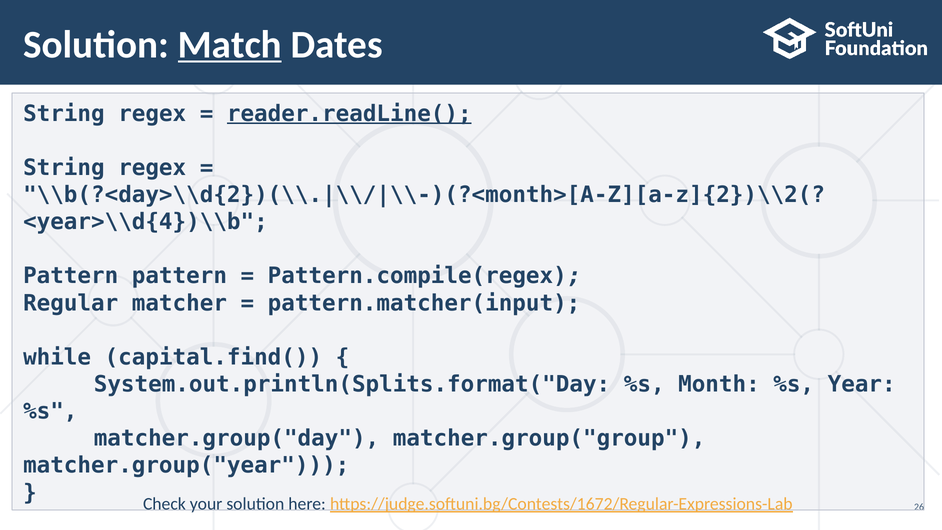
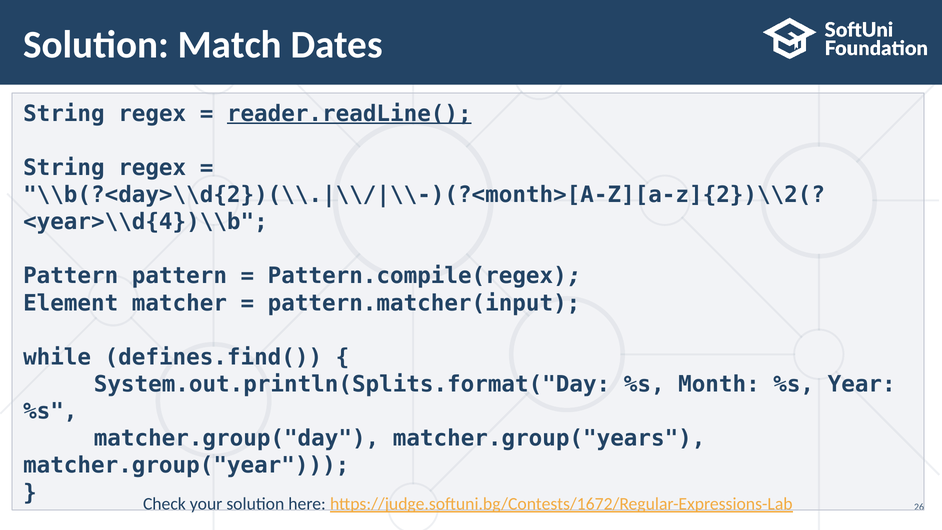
Match underline: present -> none
Regular: Regular -> Element
capital.find(: capital.find( -> defines.find(
matcher.group("group: matcher.group("group -> matcher.group("years
